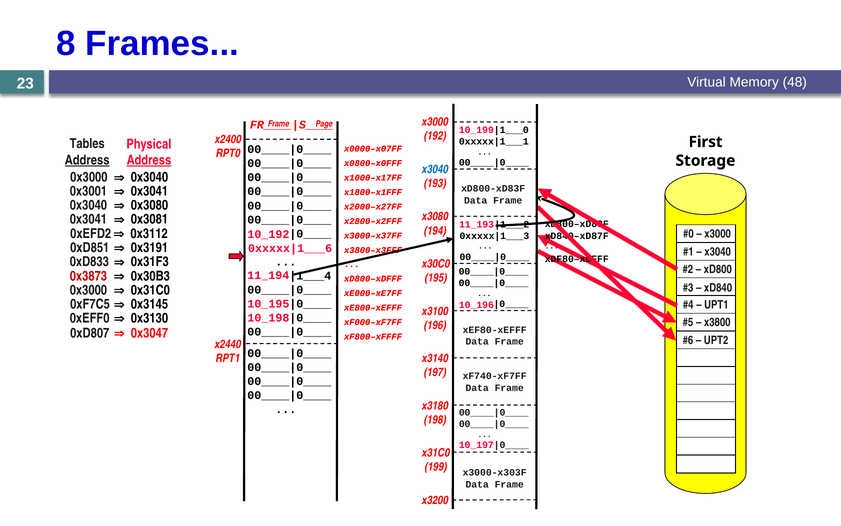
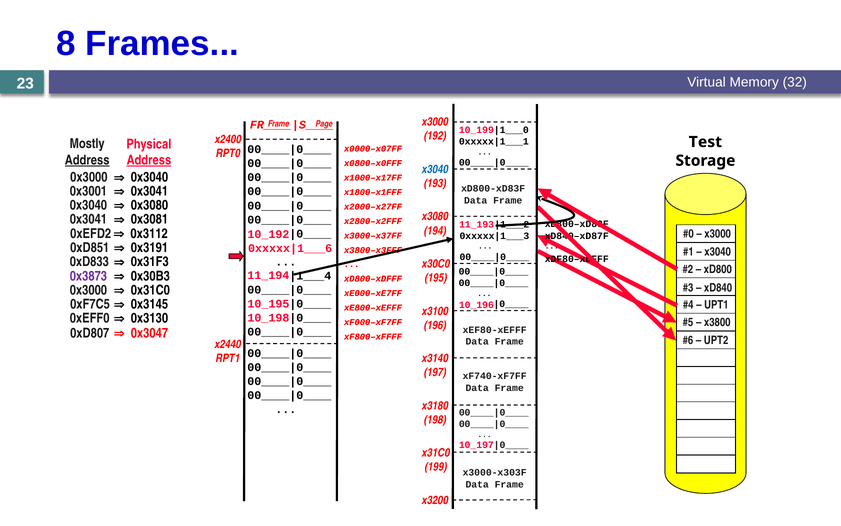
48: 48 -> 32
Tables: Tables -> Mostly
First: First -> Test
0x3873 colour: red -> purple
